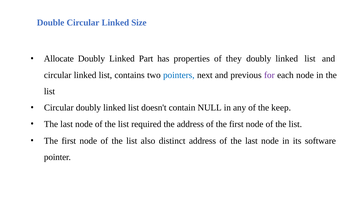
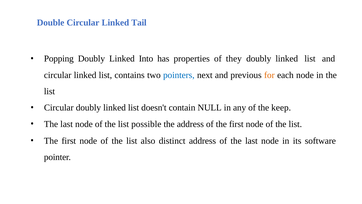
Size: Size -> Tail
Allocate: Allocate -> Popping
Part: Part -> Into
for colour: purple -> orange
required: required -> possible
